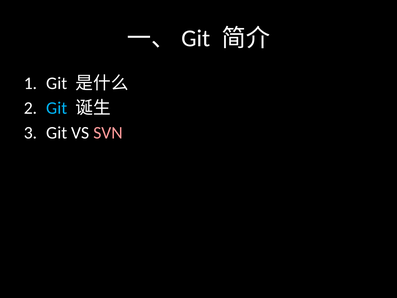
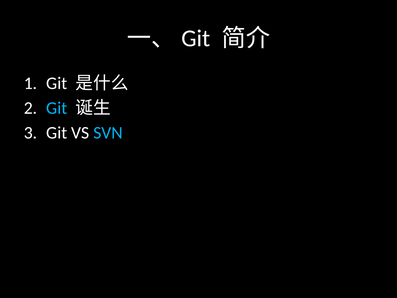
SVN colour: pink -> light blue
